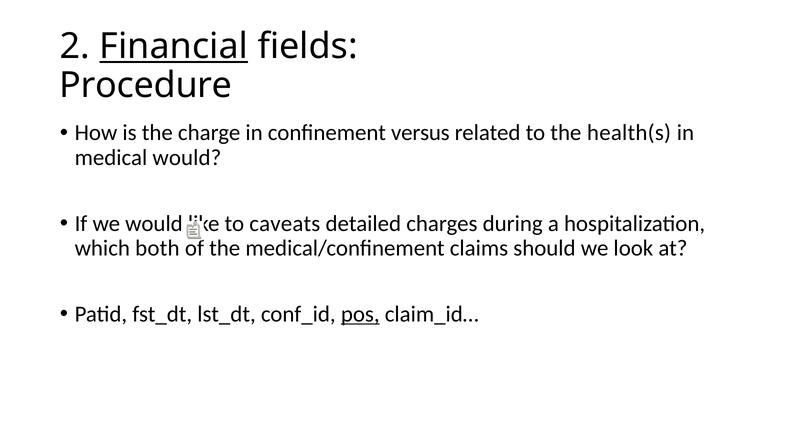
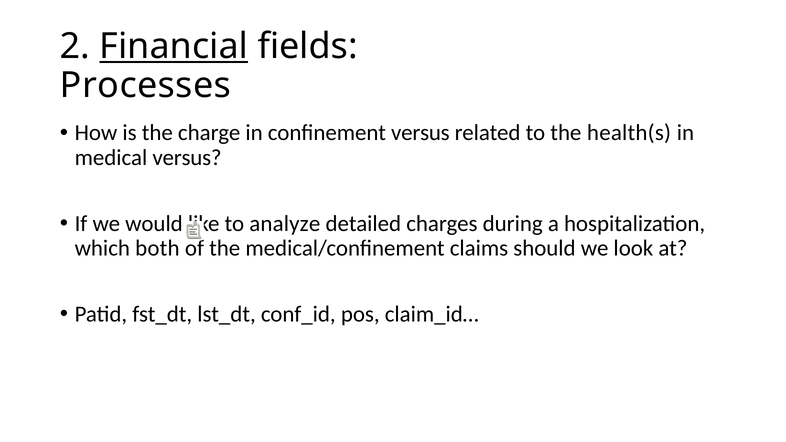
Procedure: Procedure -> Processes
medical would: would -> versus
caveats: caveats -> analyze
pos underline: present -> none
